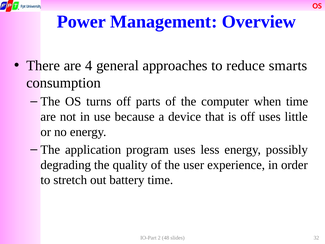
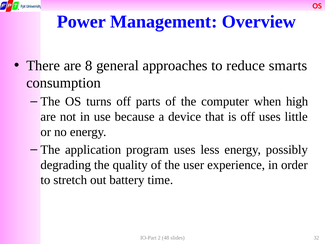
4: 4 -> 8
when time: time -> high
